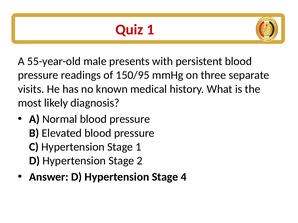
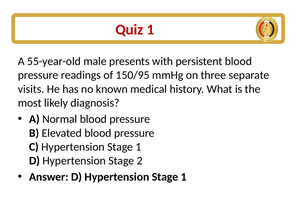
D Hypertension Stage 4: 4 -> 1
